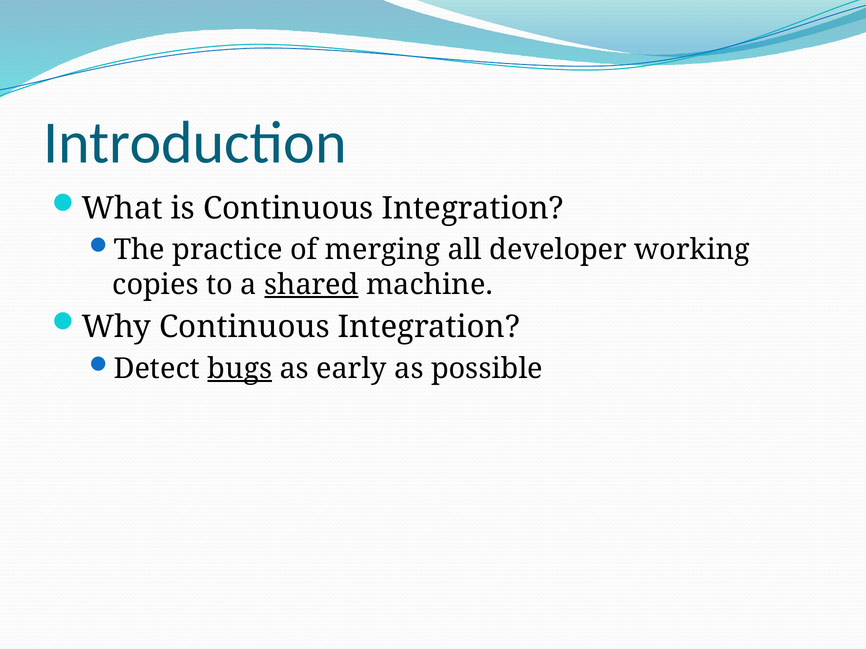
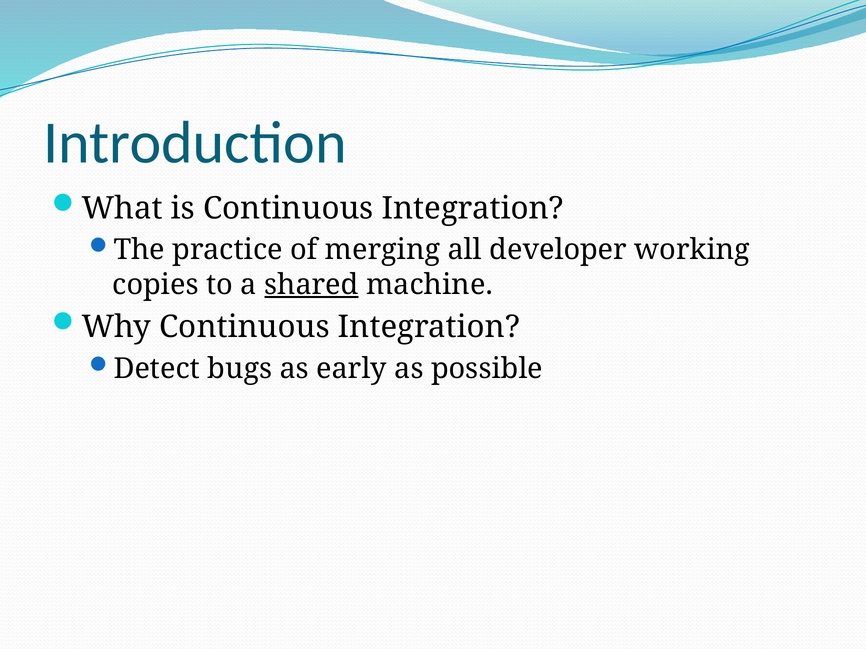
bugs underline: present -> none
